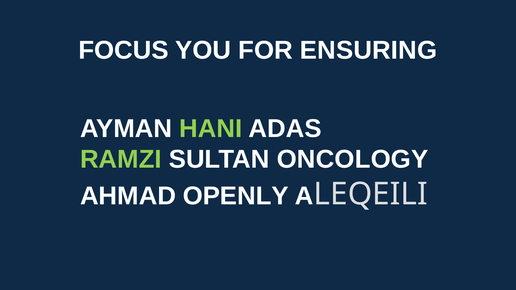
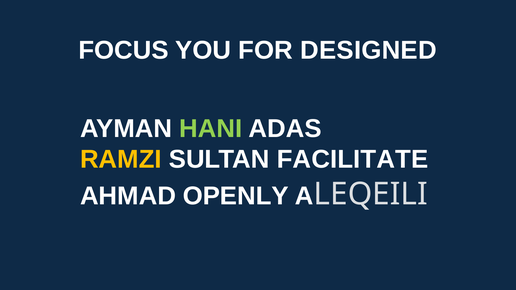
ENSURING: ENSURING -> DESIGNED
RAMZI colour: light green -> yellow
ONCOLOGY: ONCOLOGY -> FACILITATE
